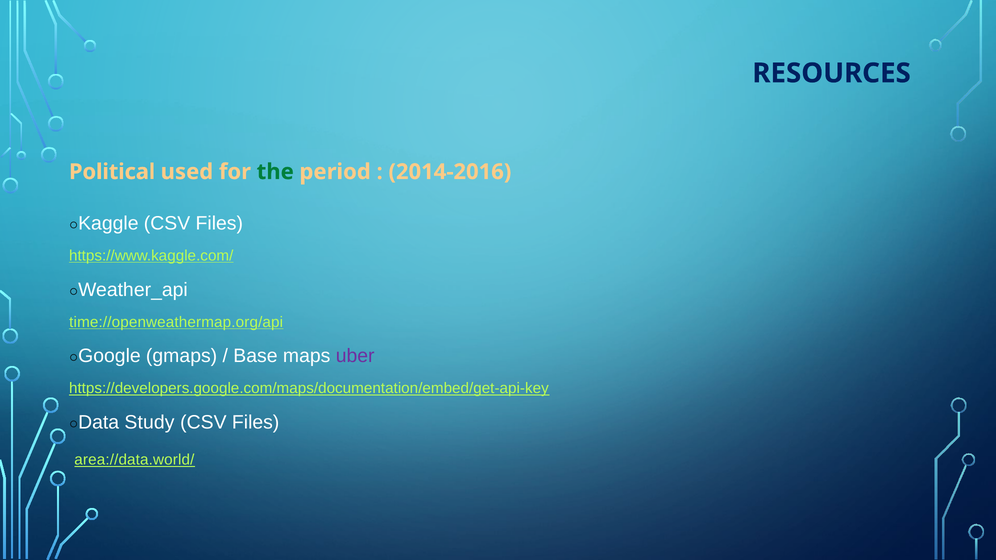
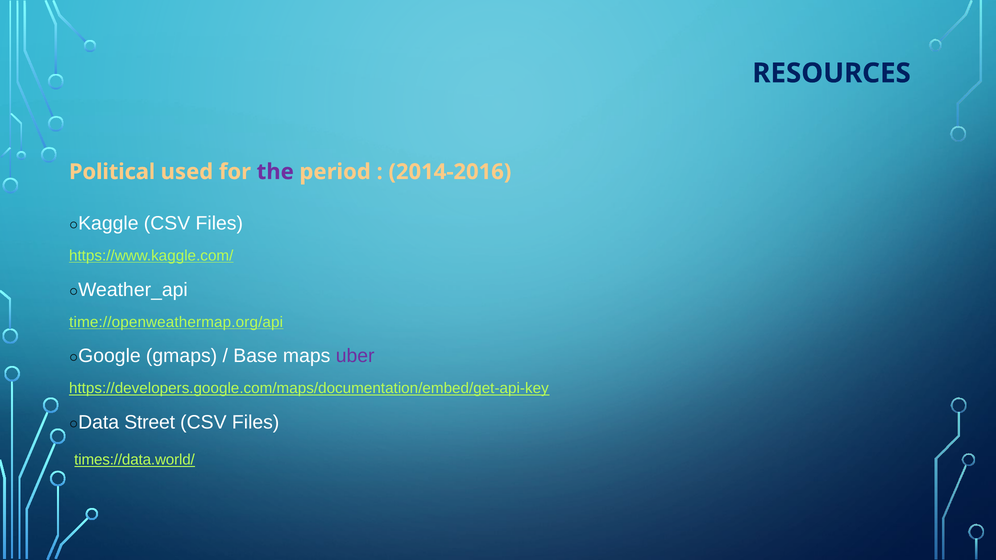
the colour: green -> purple
Study: Study -> Street
area://data.world/: area://data.world/ -> times://data.world/
